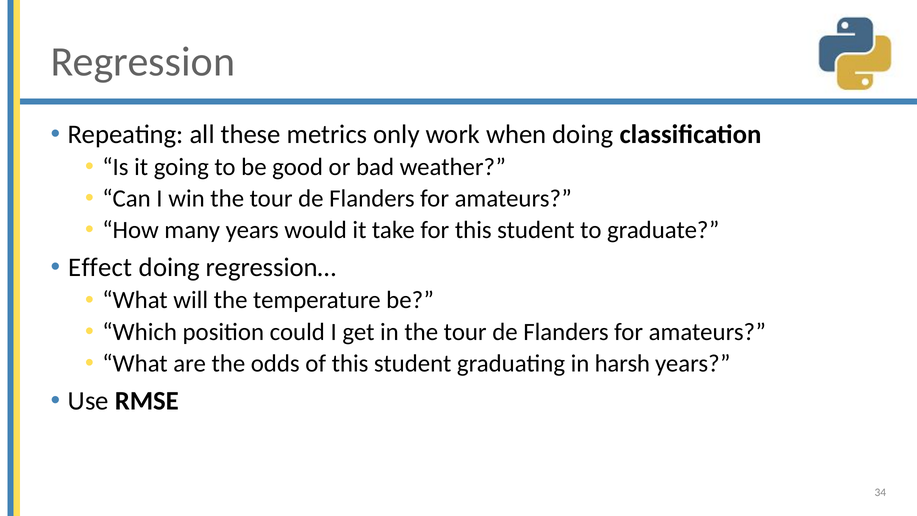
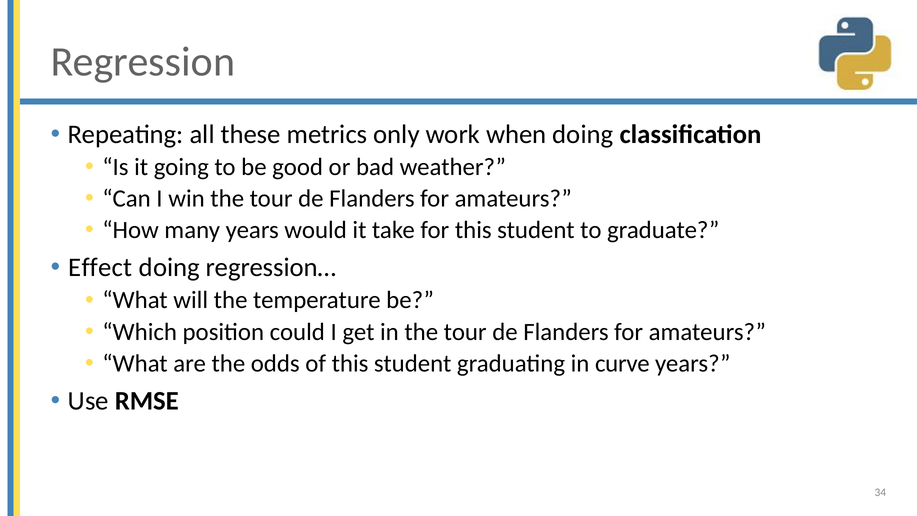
harsh: harsh -> curve
